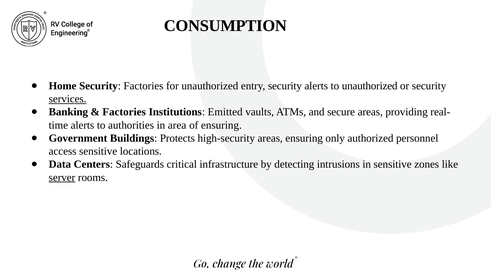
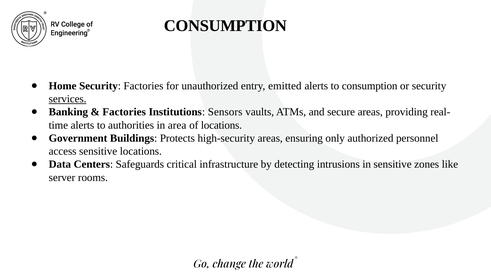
entry security: security -> emitted
to unauthorized: unauthorized -> consumption
Emitted: Emitted -> Sensors
of ensuring: ensuring -> locations
server underline: present -> none
